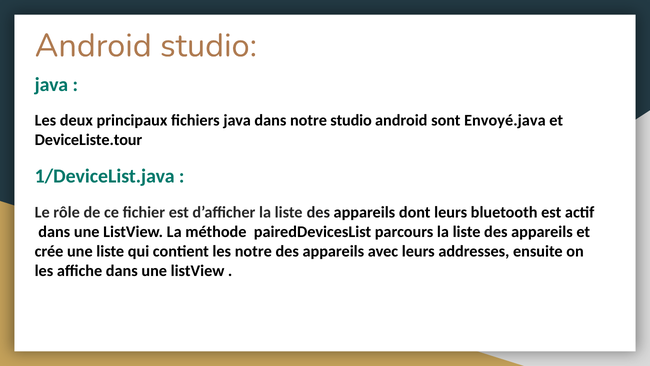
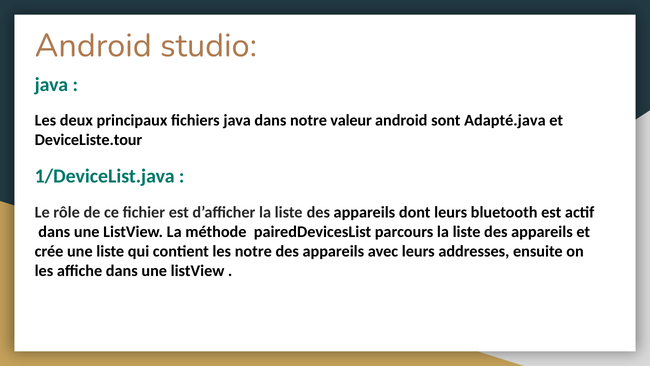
notre studio: studio -> valeur
Envoyé.java: Envoyé.java -> Adapté.java
